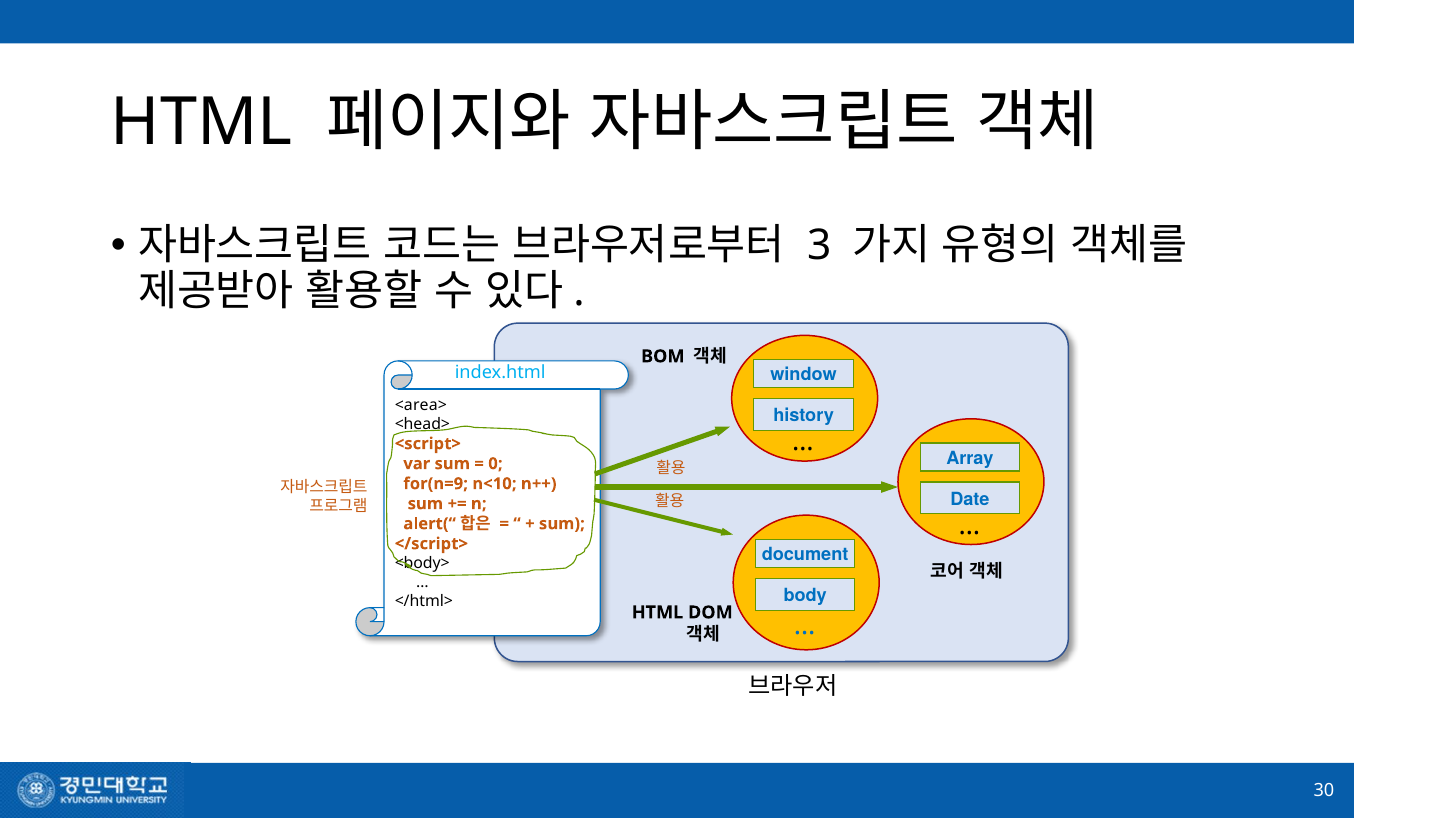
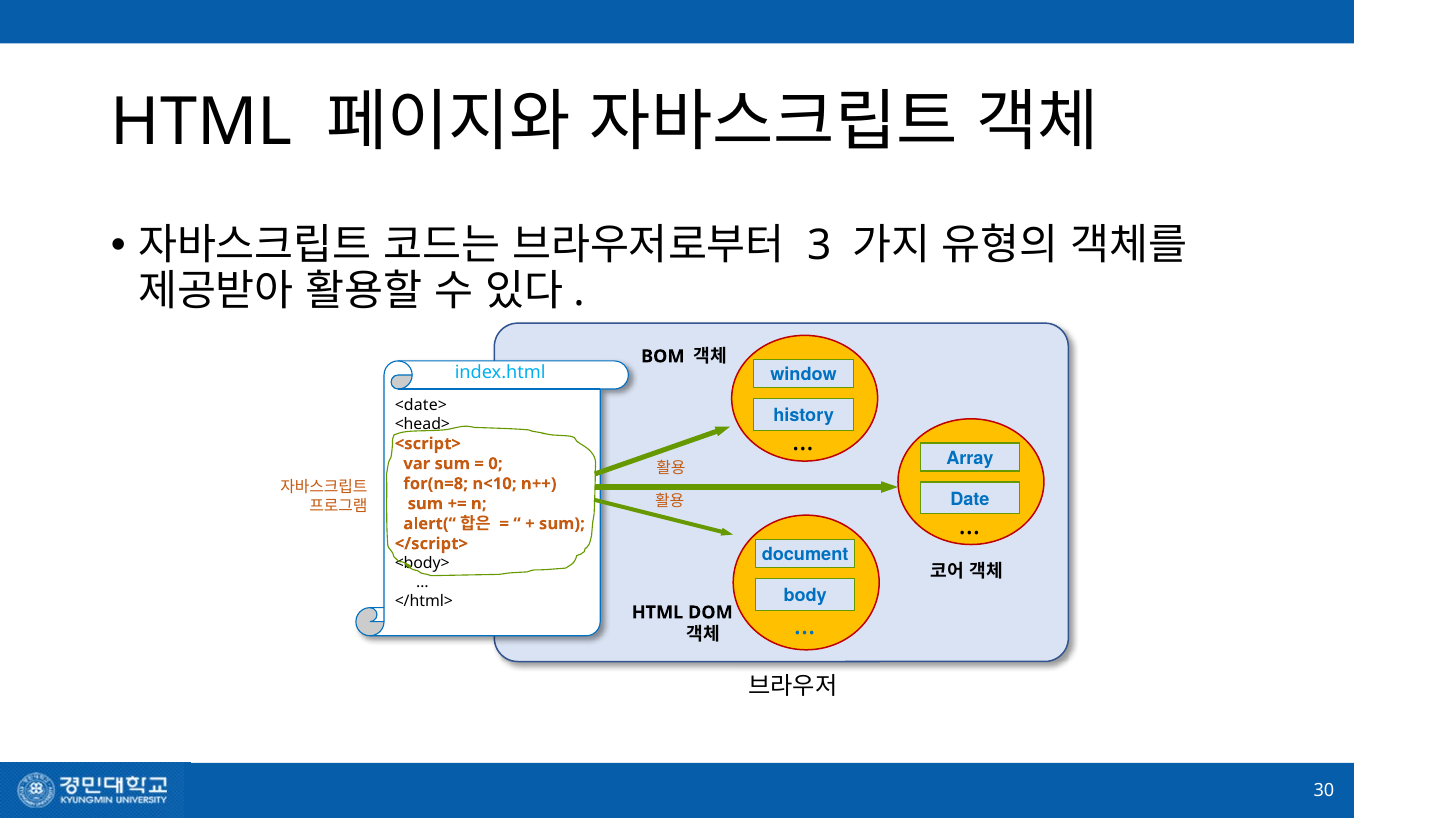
<area>: <area> -> <date>
for(n=9: for(n=9 -> for(n=8
